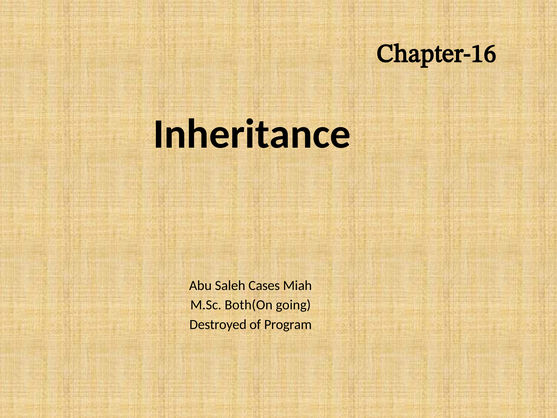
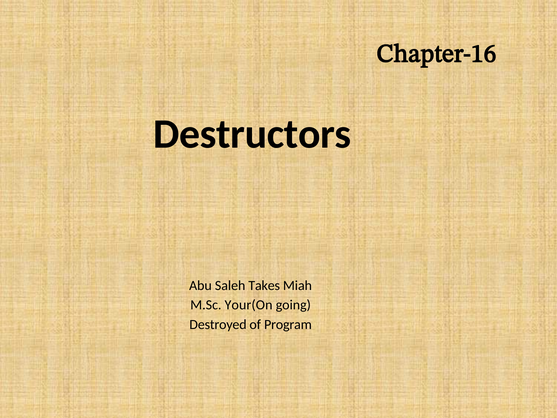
Inheritance: Inheritance -> Destructors
Cases: Cases -> Takes
Both(On: Both(On -> Your(On
